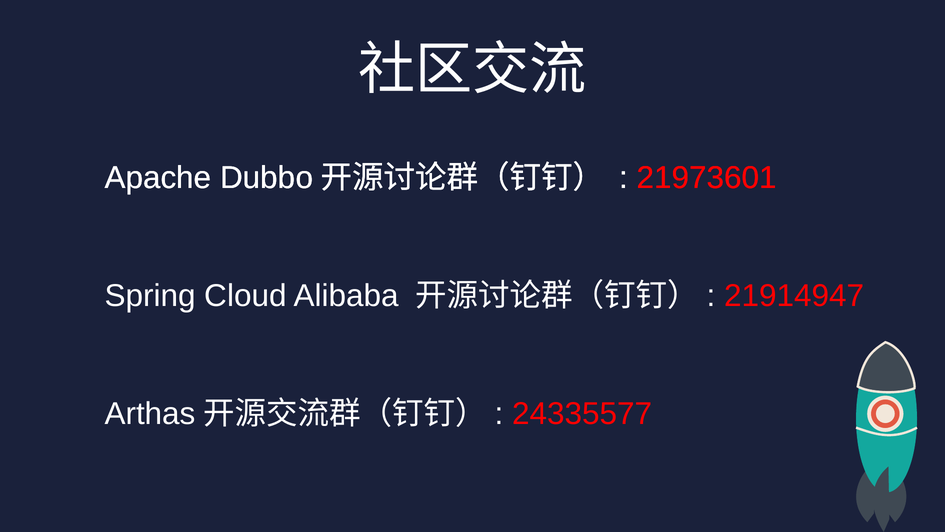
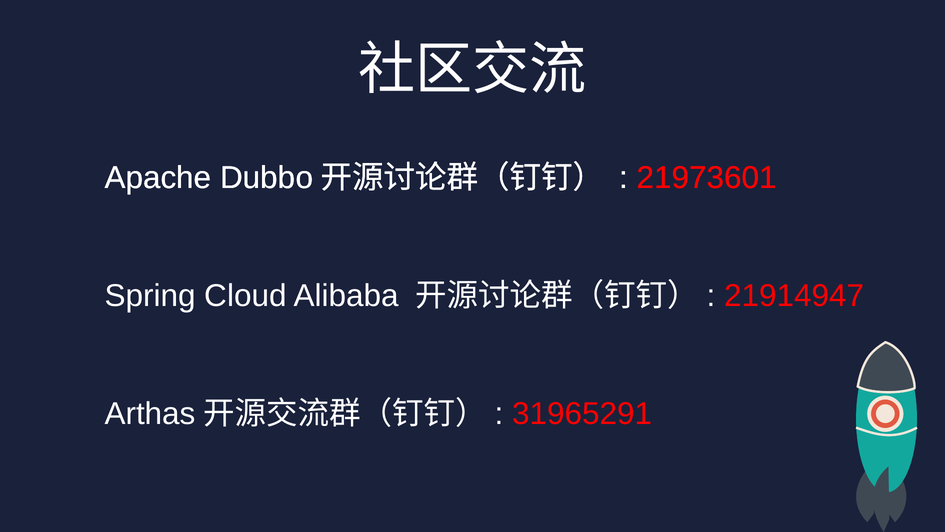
24335577: 24335577 -> 31965291
